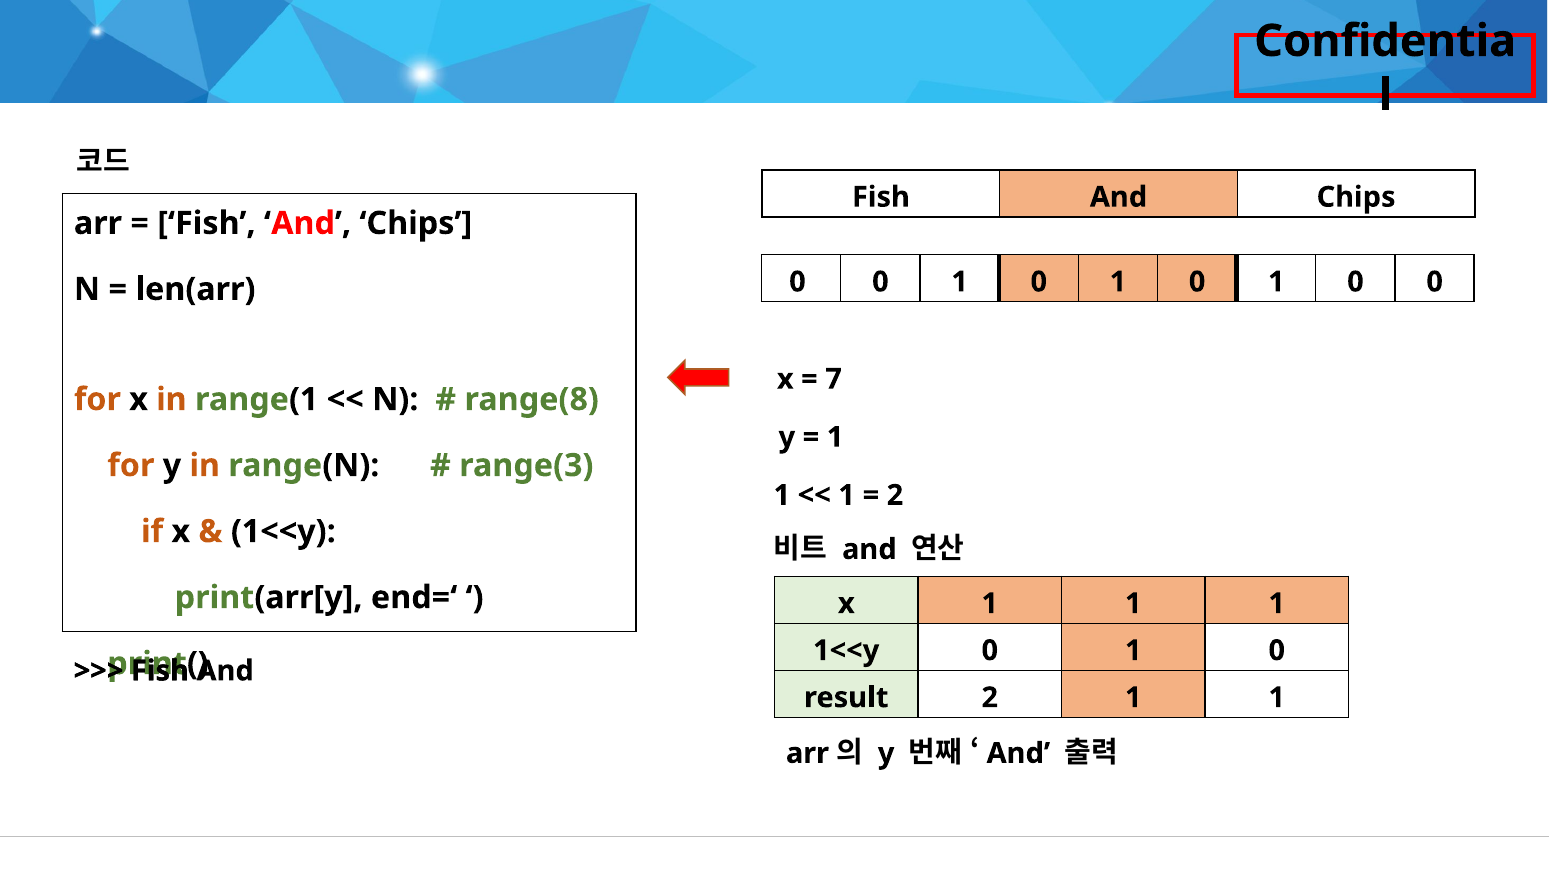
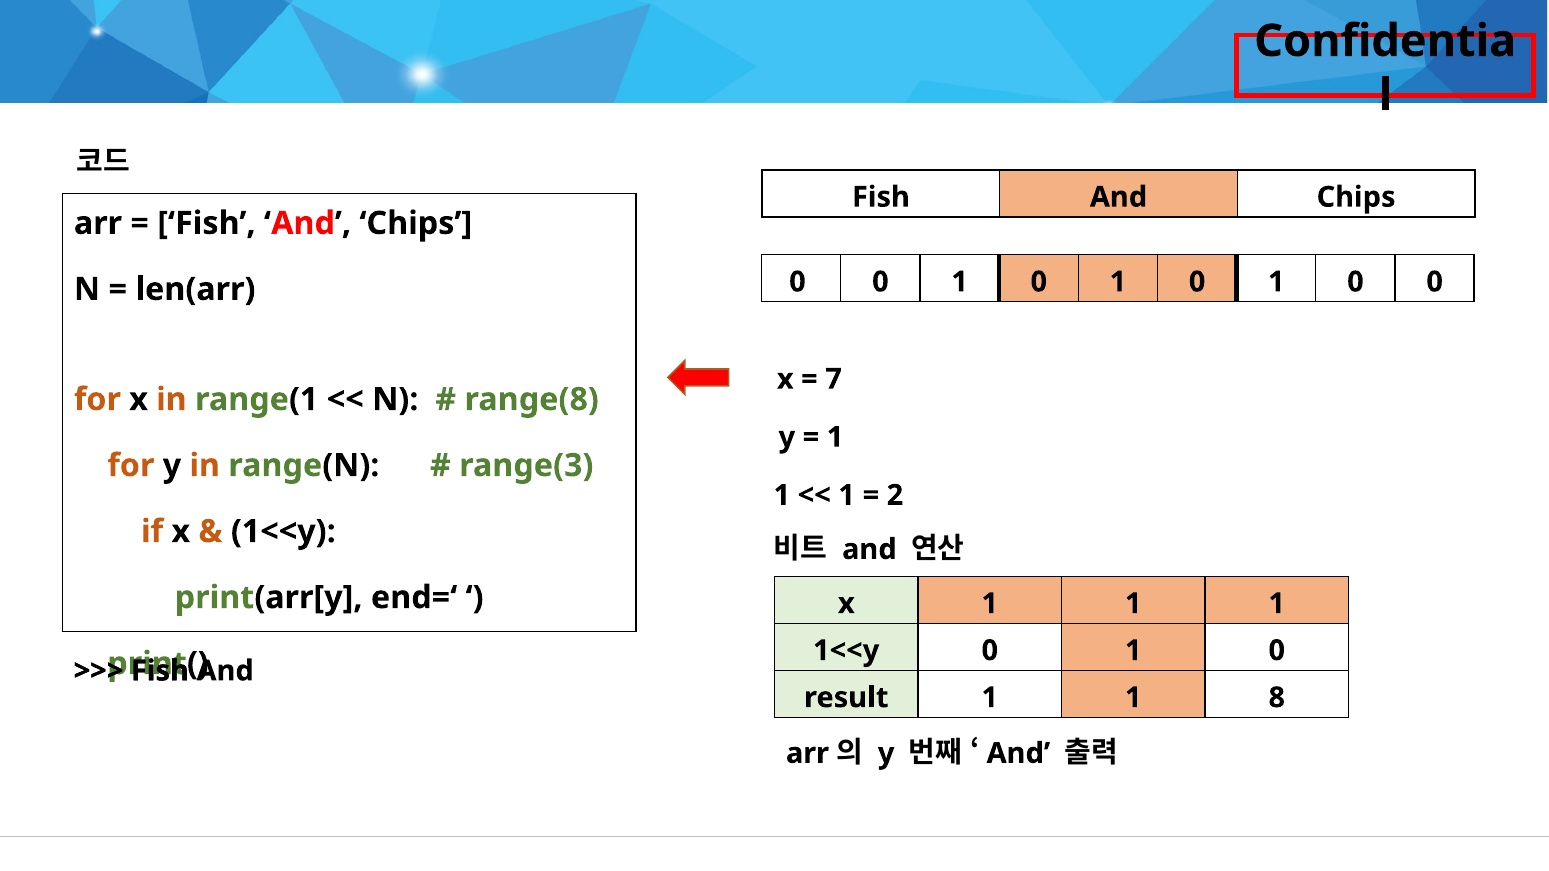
result 2: 2 -> 1
1 at (1277, 698): 1 -> 8
